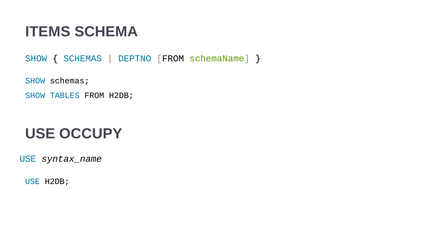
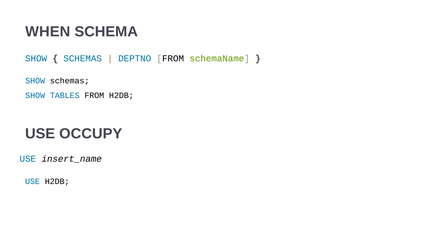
ITEMS: ITEMS -> WHEN
syntax_name: syntax_name -> insert_name
